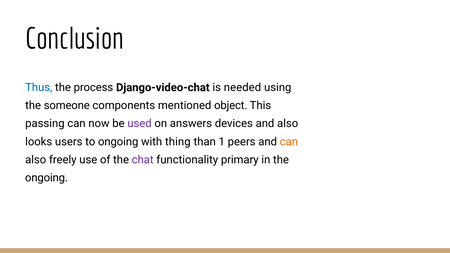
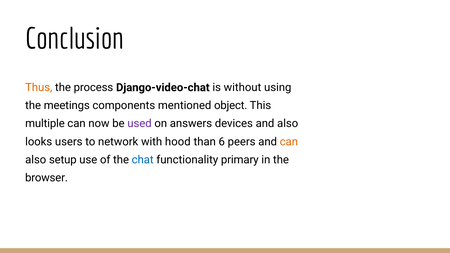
Thus colour: blue -> orange
needed: needed -> without
someone: someone -> meetings
passing: passing -> multiple
to ongoing: ongoing -> network
thing: thing -> hood
1: 1 -> 6
freely: freely -> setup
chat colour: purple -> blue
ongoing at (46, 178): ongoing -> browser
